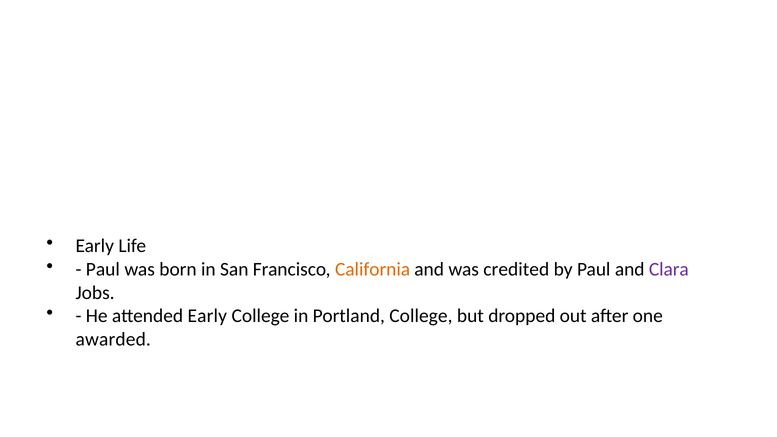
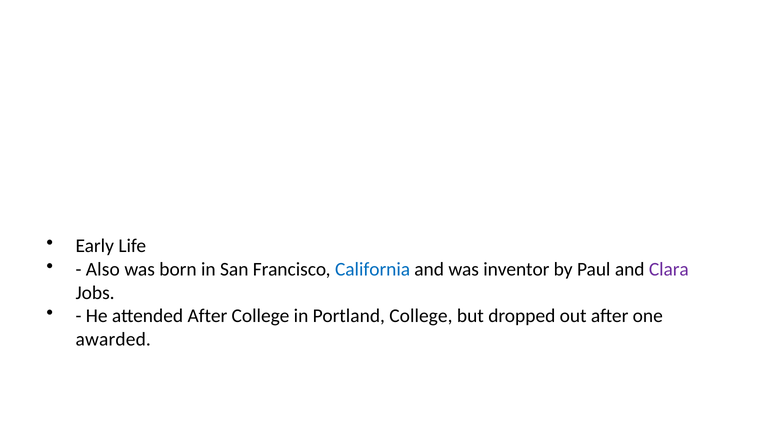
Paul at (103, 269): Paul -> Also
California colour: orange -> blue
credited: credited -> inventor
attended Early: Early -> After
